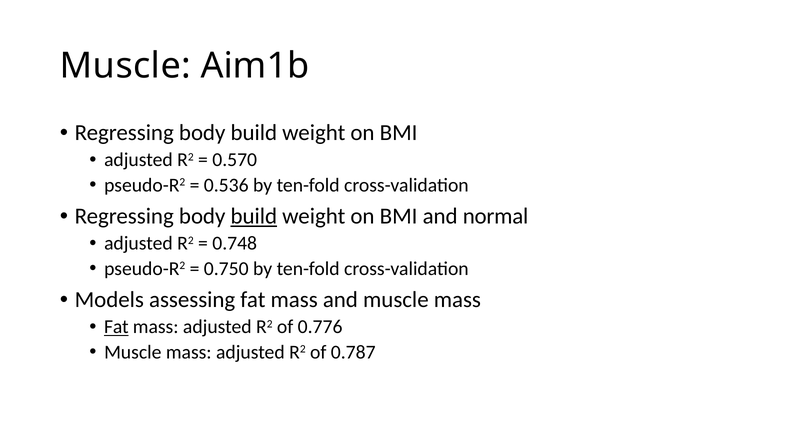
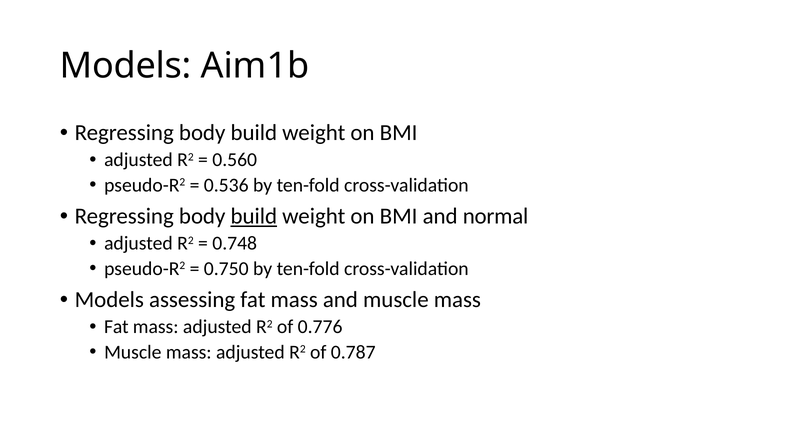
Muscle at (125, 66): Muscle -> Models
0.570: 0.570 -> 0.560
Fat at (116, 327) underline: present -> none
